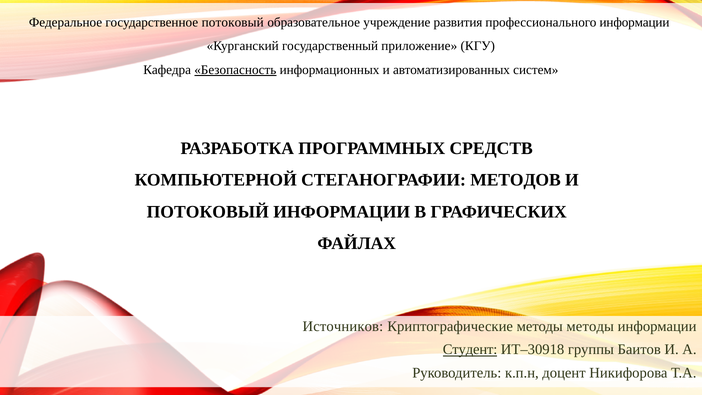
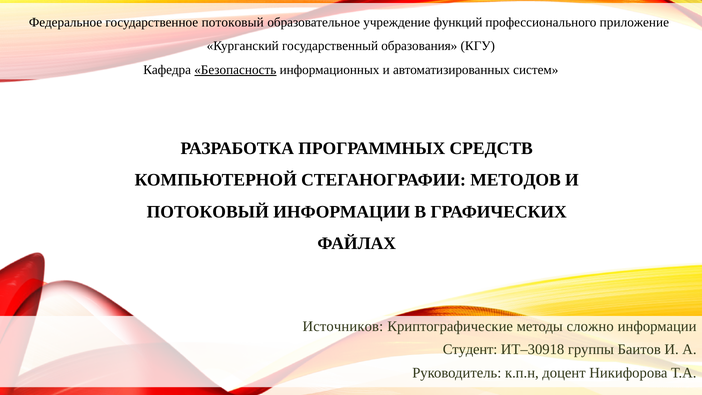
развития: развития -> функций
профессионального информации: информации -> приложение
приложение: приложение -> образования
методы методы: методы -> сложно
Студент underline: present -> none
